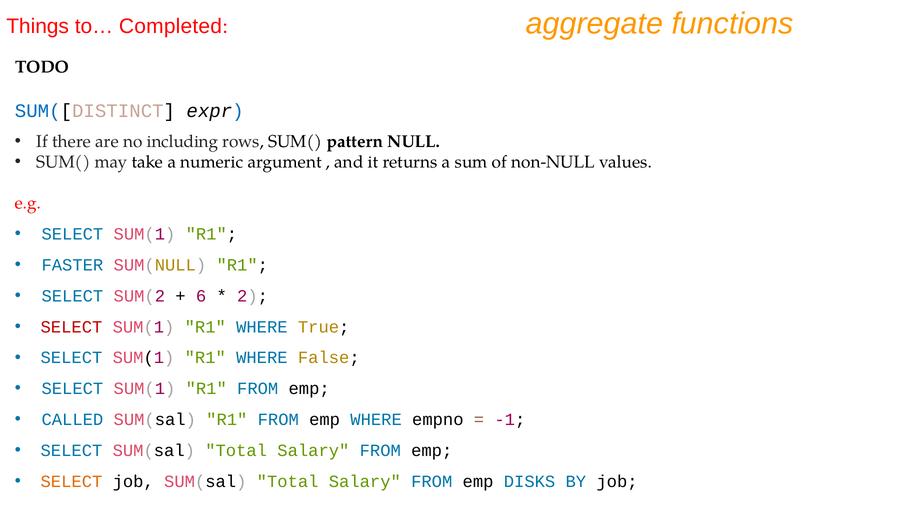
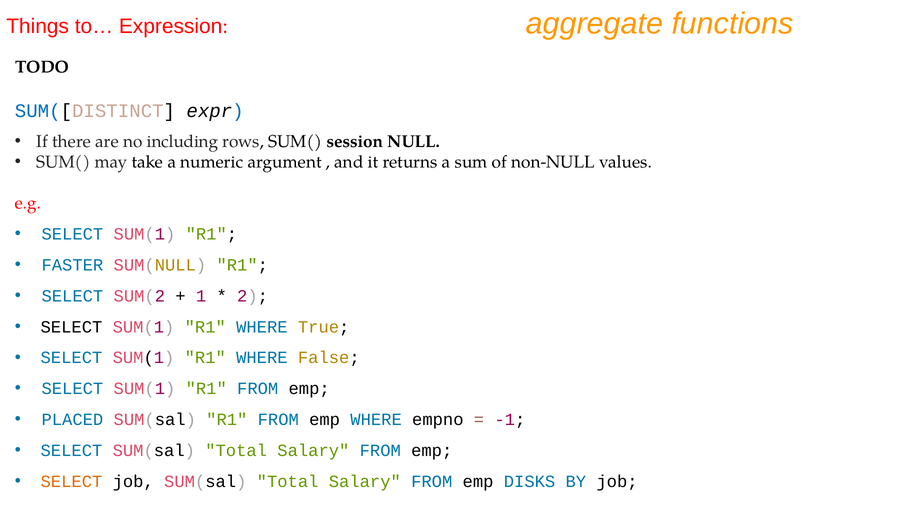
Completed: Completed -> Expression
pattern: pattern -> session
6: 6 -> 1
SELECT at (71, 327) colour: red -> black
CALLED: CALLED -> PLACED
